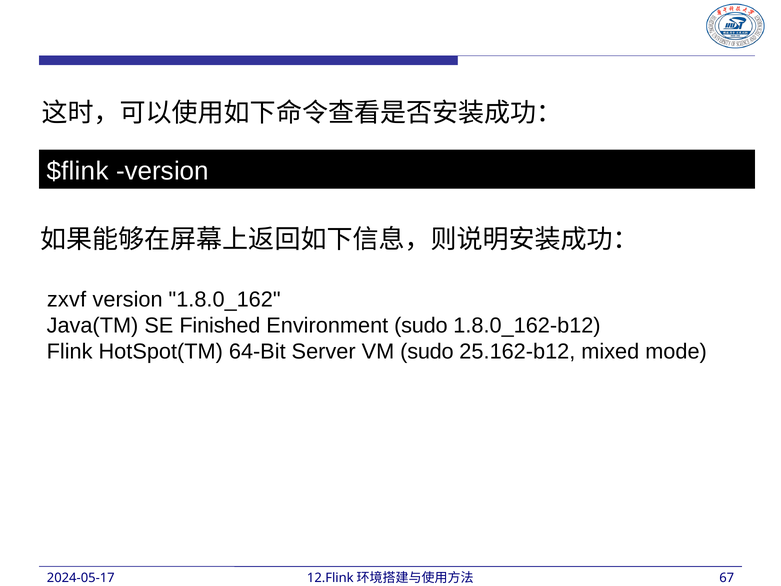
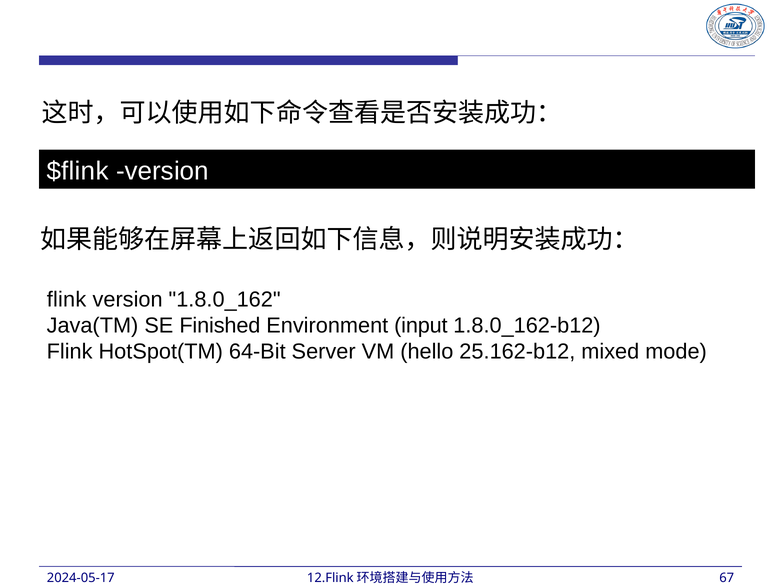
zxvf at (67, 300): zxvf -> flink
Environment sudo: sudo -> input
VM sudo: sudo -> hello
